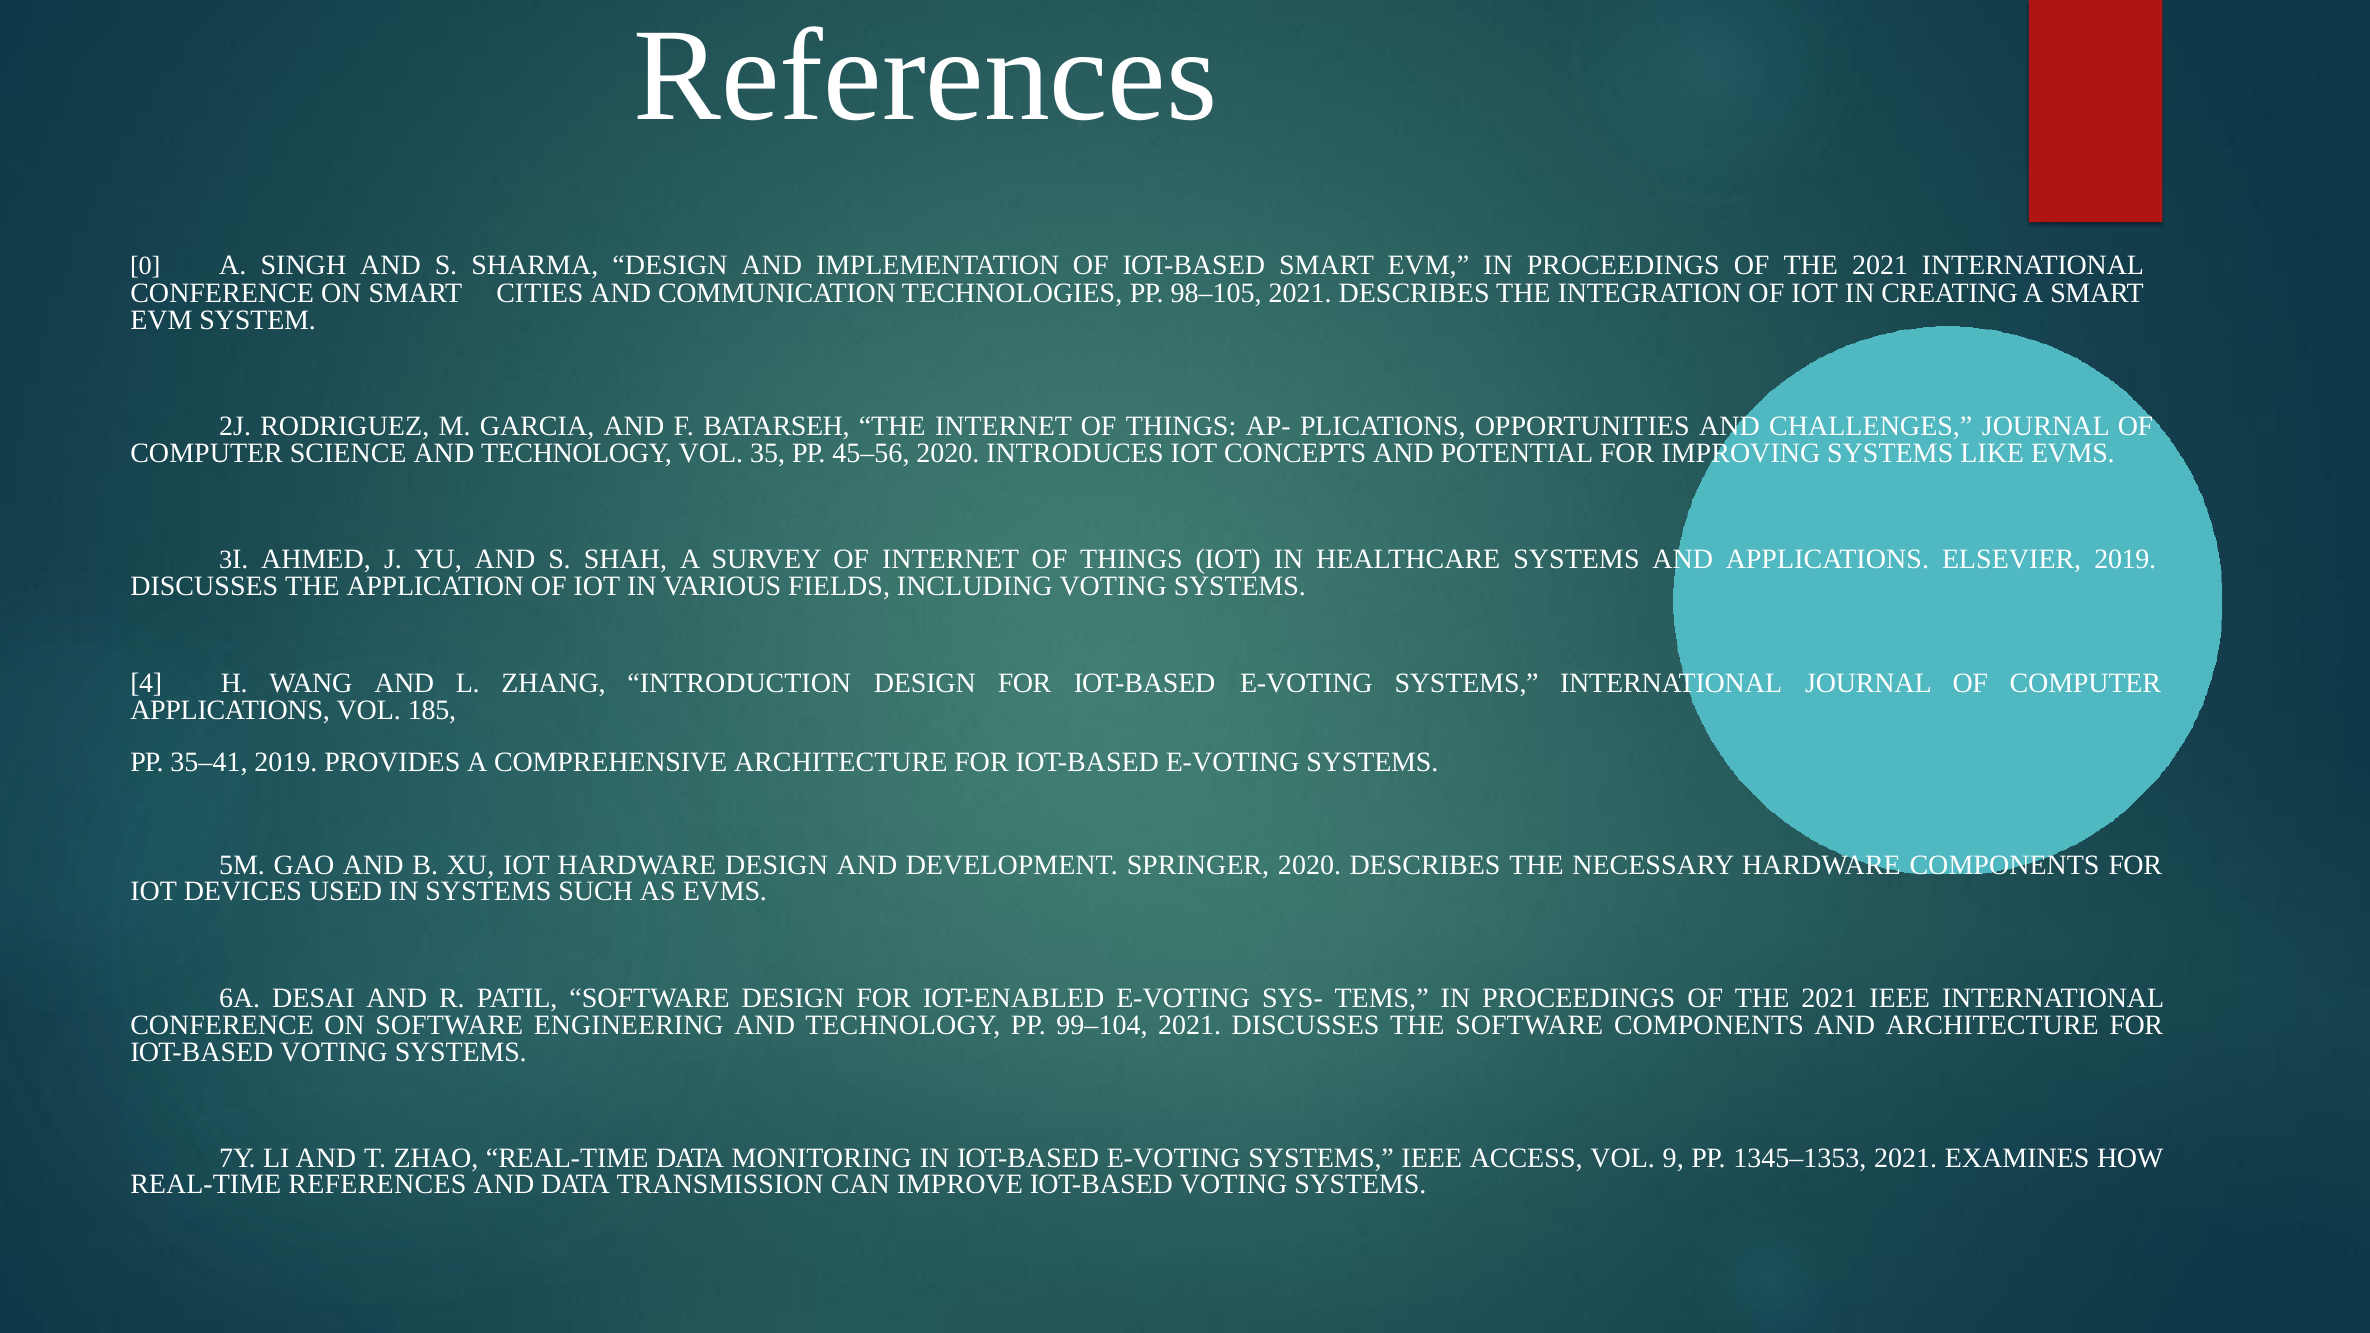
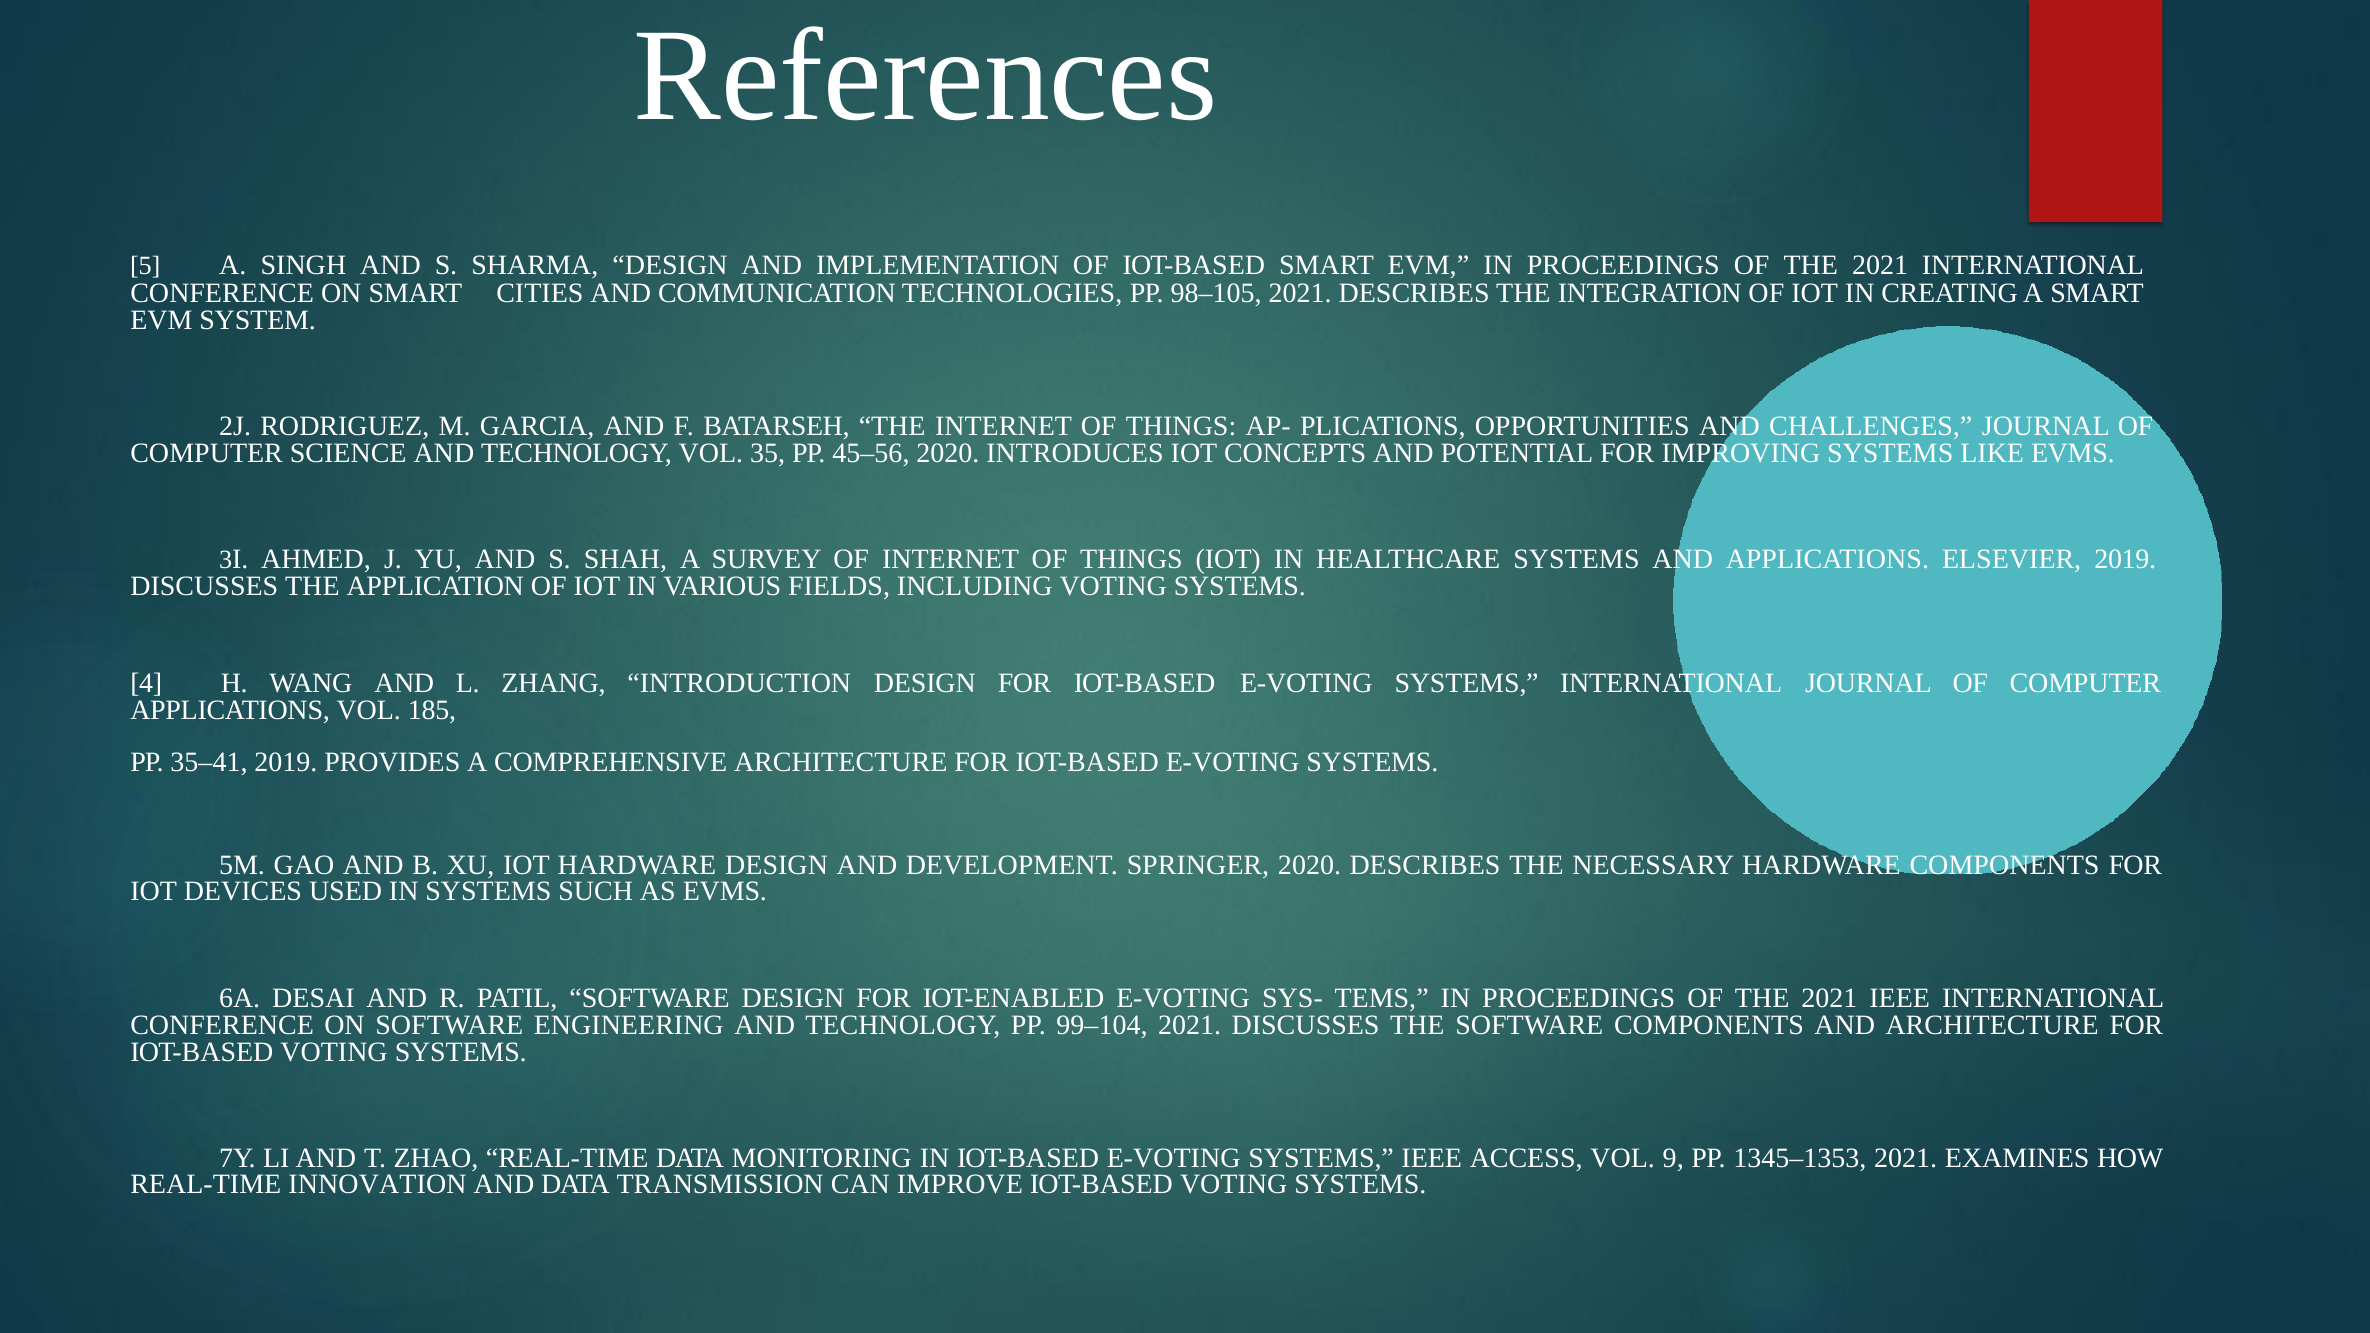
0: 0 -> 5
REAL-TIME REFERENCES: REFERENCES -> INNOVATION
